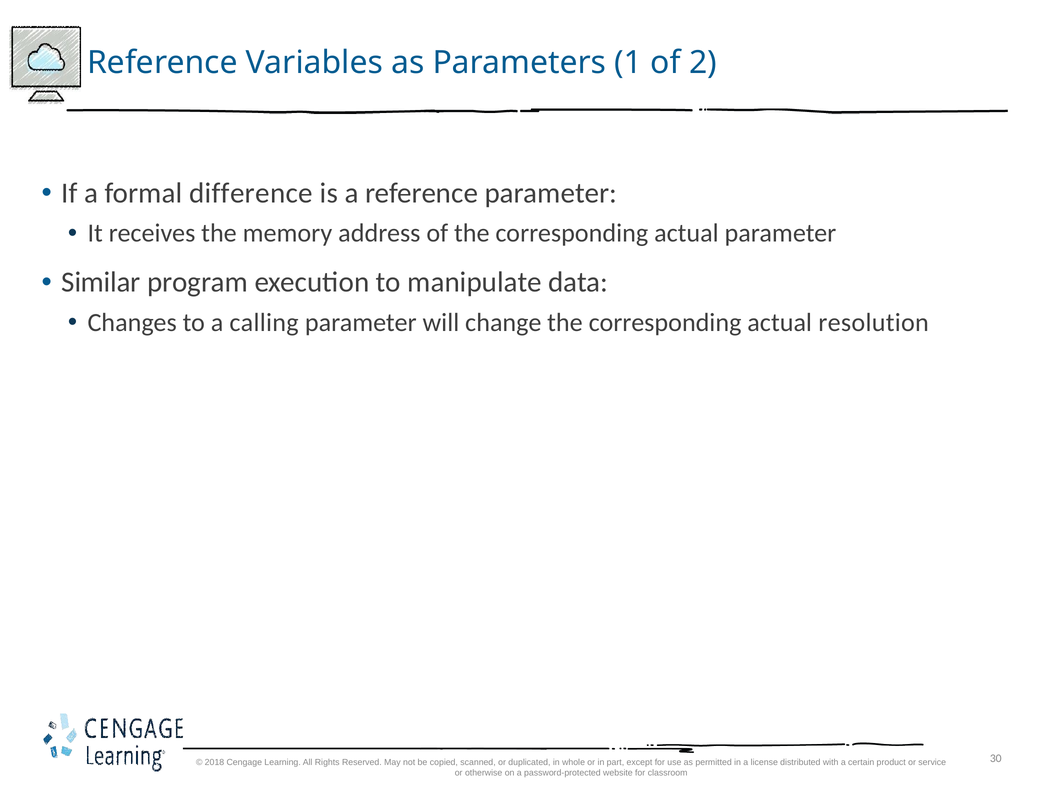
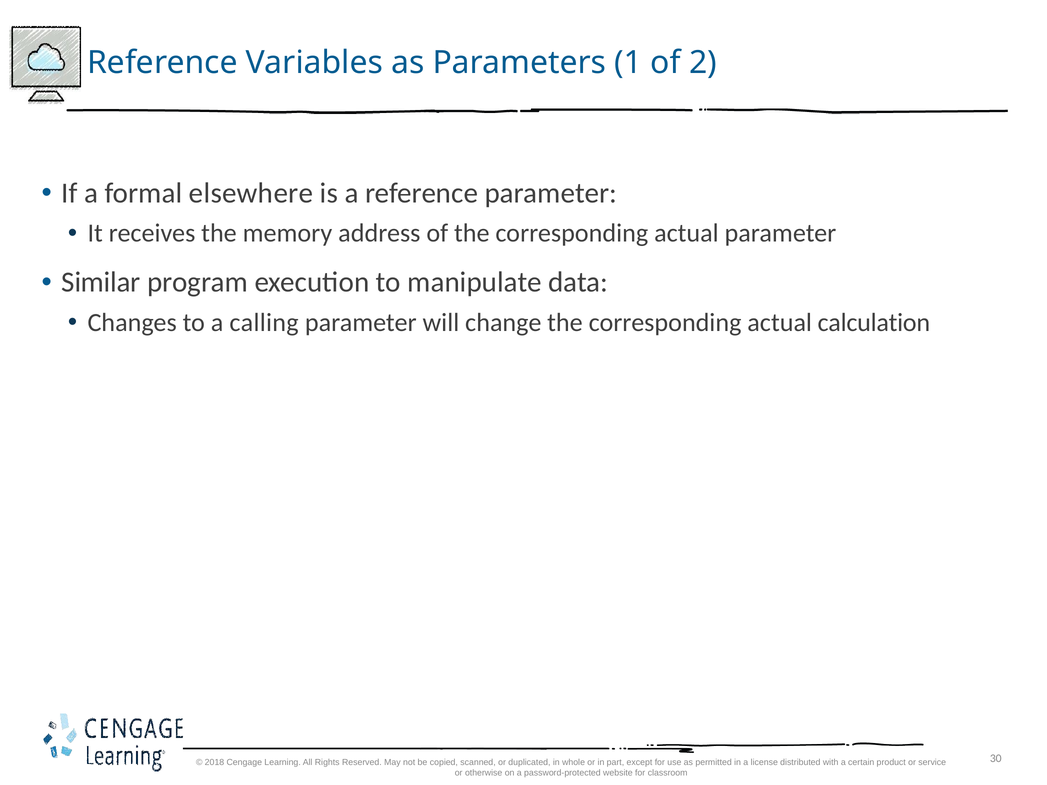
difference: difference -> elsewhere
resolution: resolution -> calculation
